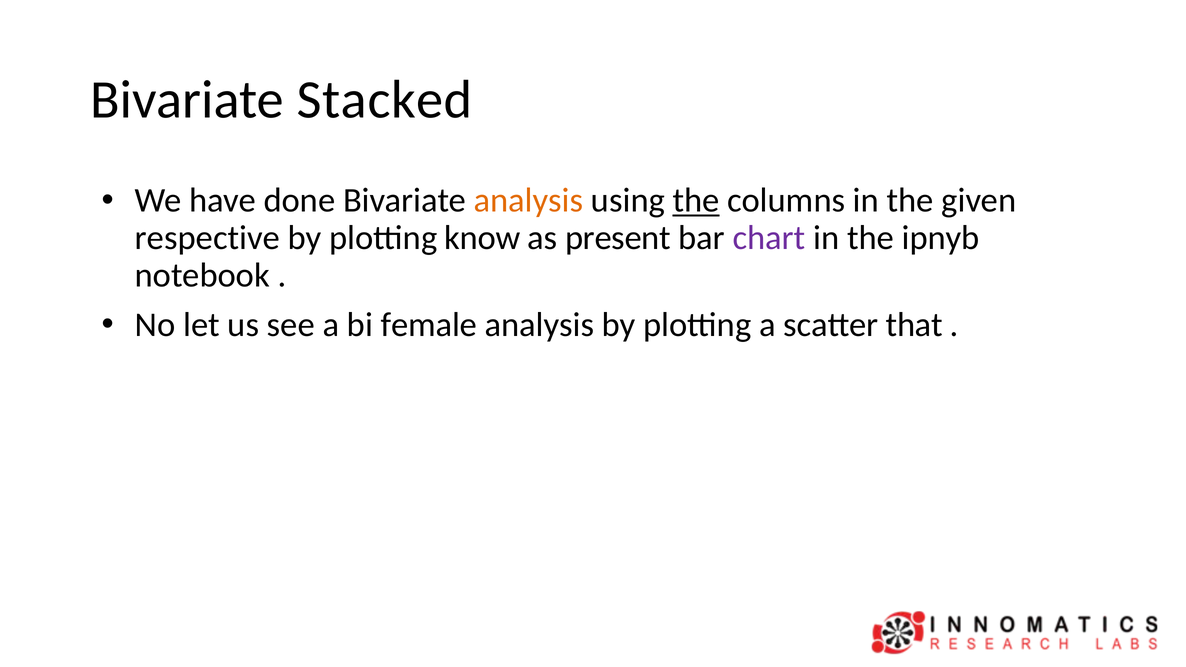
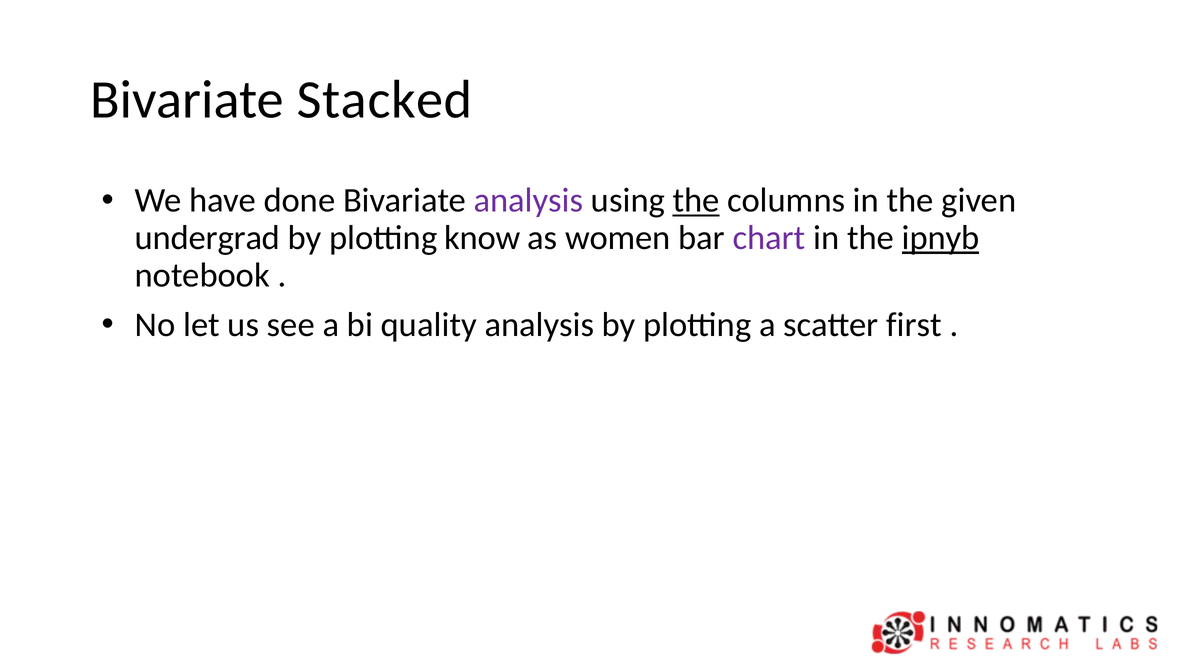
analysis at (529, 201) colour: orange -> purple
respective: respective -> undergrad
present: present -> women
ipnyb underline: none -> present
female: female -> quality
that: that -> first
